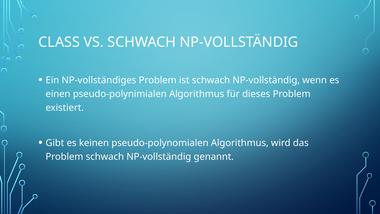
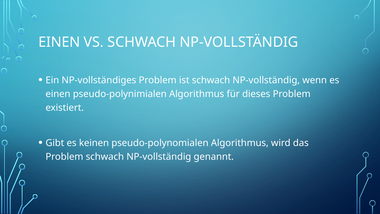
CLASS at (59, 42): CLASS -> EINEN
